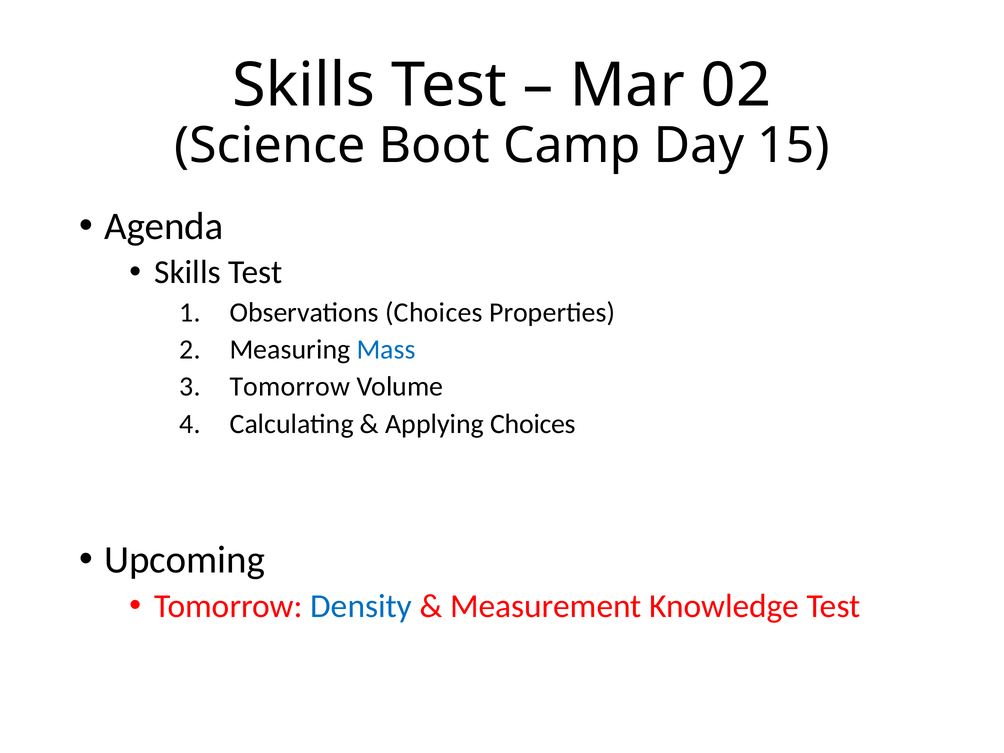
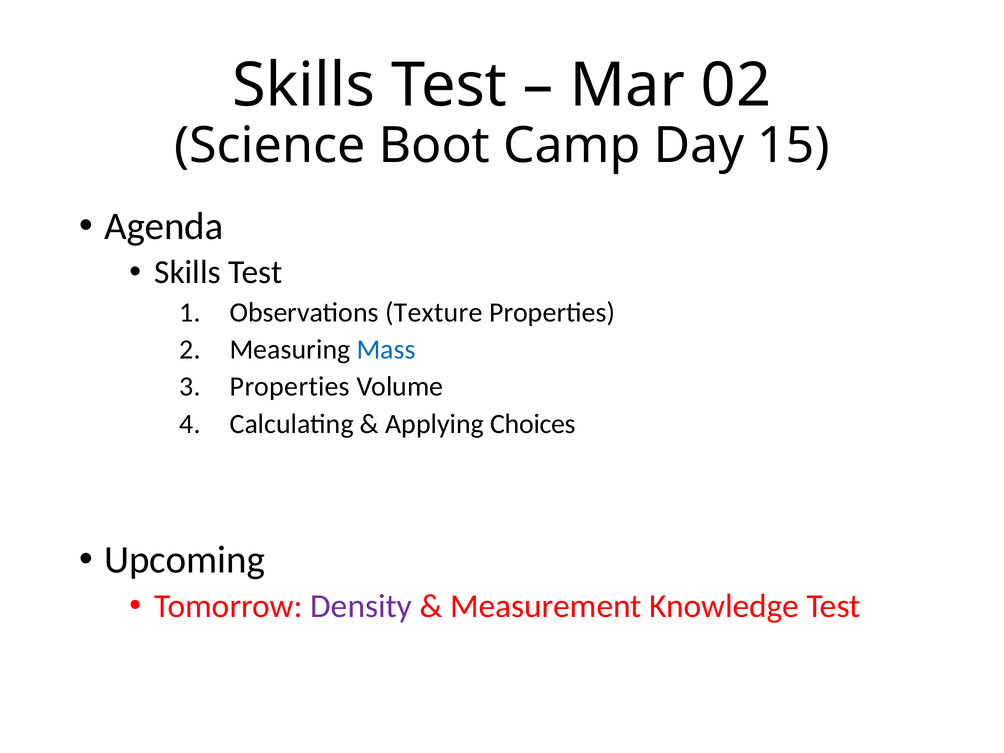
Observations Choices: Choices -> Texture
Tomorrow at (290, 387): Tomorrow -> Properties
Density colour: blue -> purple
